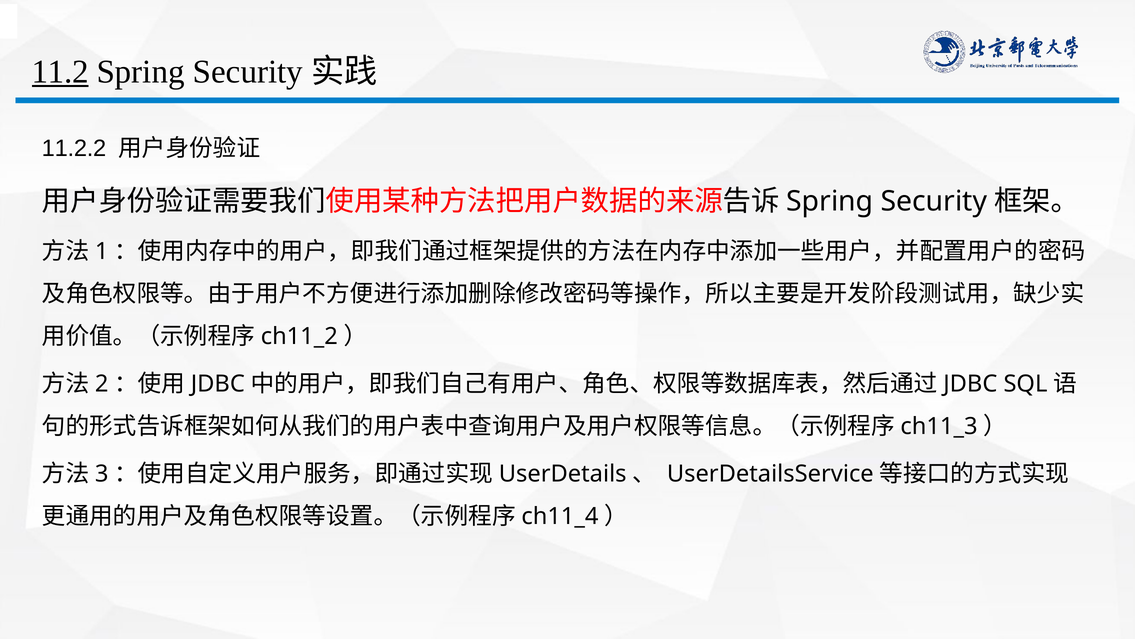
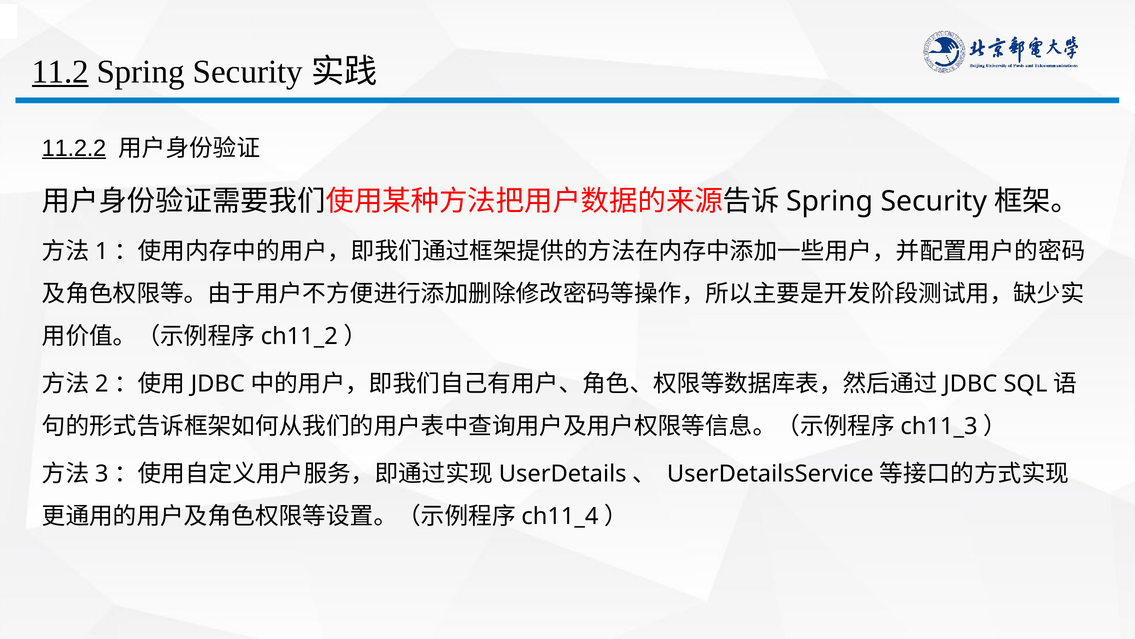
11.2.2 underline: none -> present
